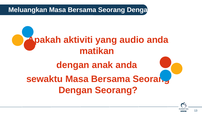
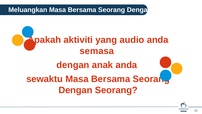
matikan: matikan -> semasa
